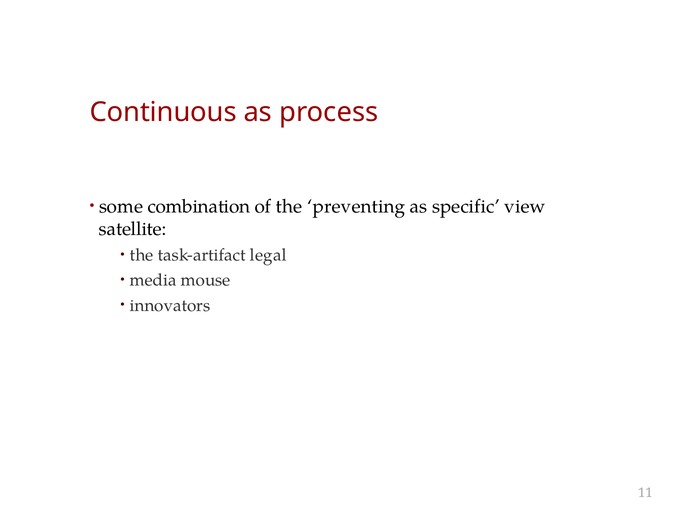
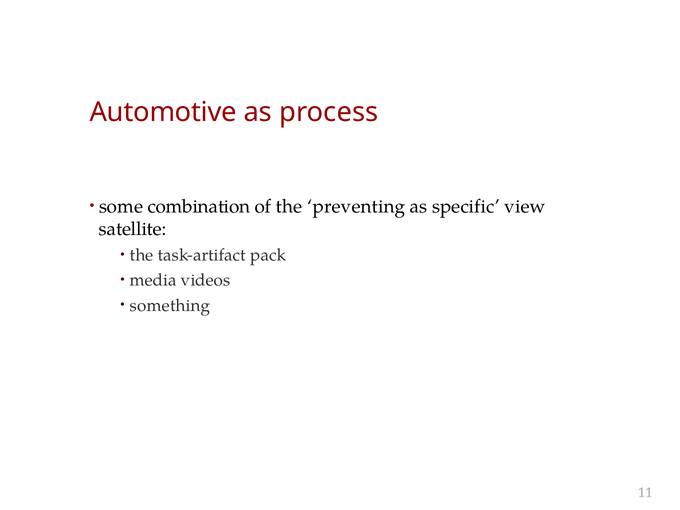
Continuous: Continuous -> Automotive
legal: legal -> pack
mouse: mouse -> videos
innovators: innovators -> something
